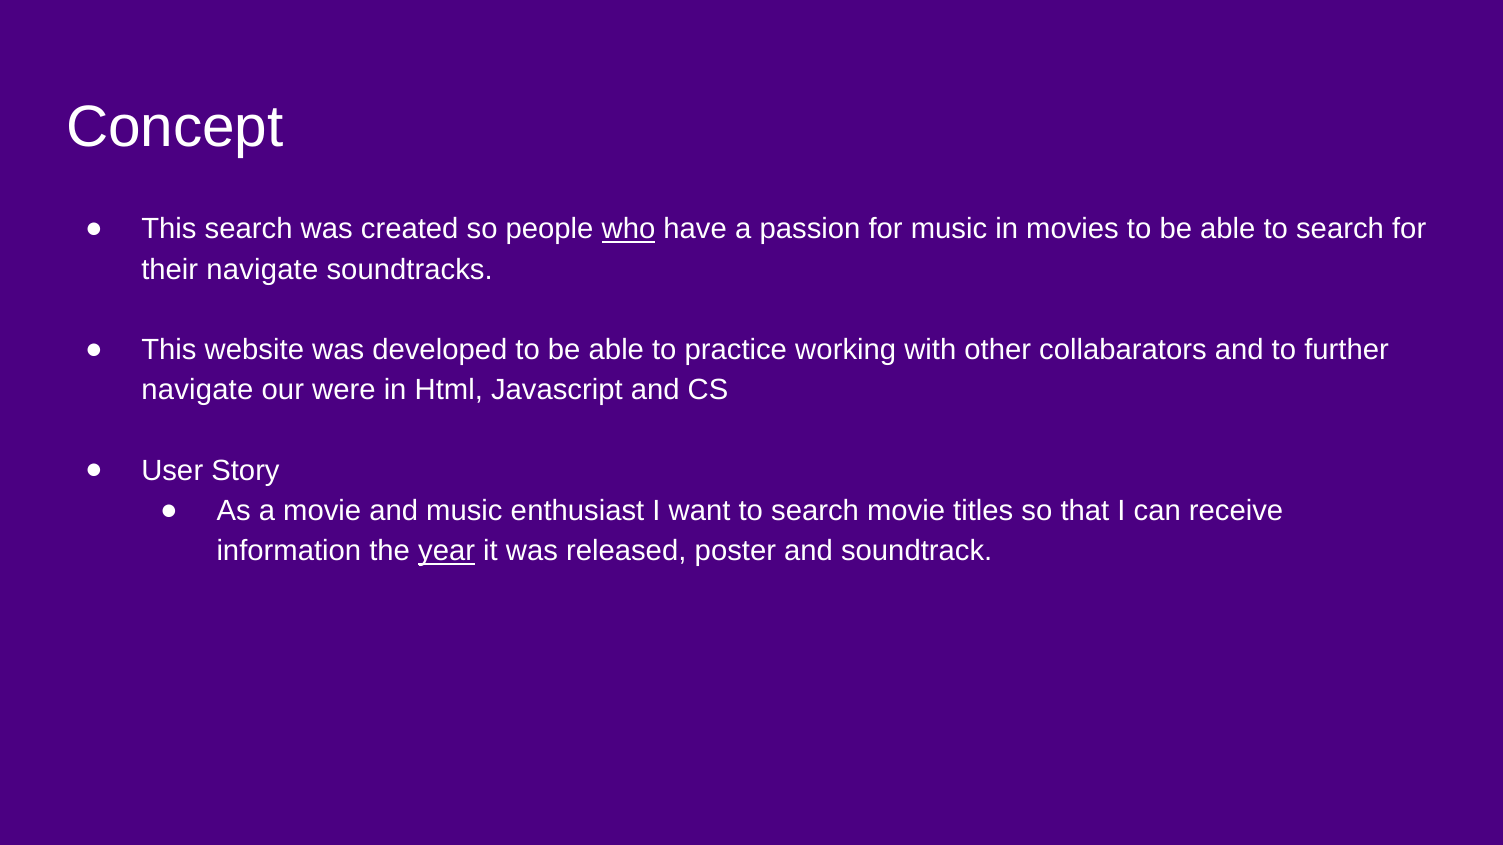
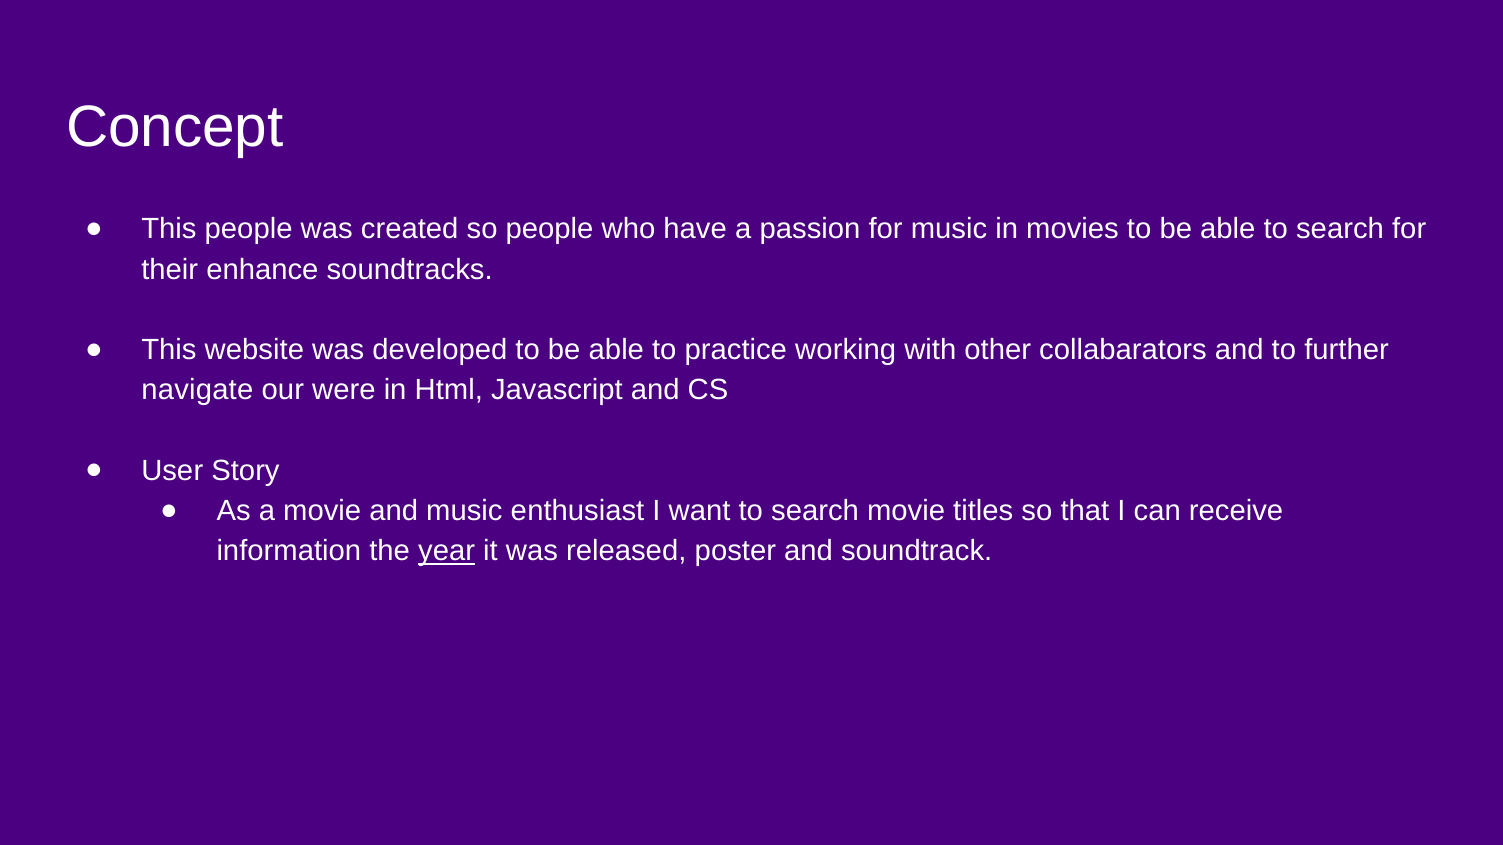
This search: search -> people
who underline: present -> none
their navigate: navigate -> enhance
